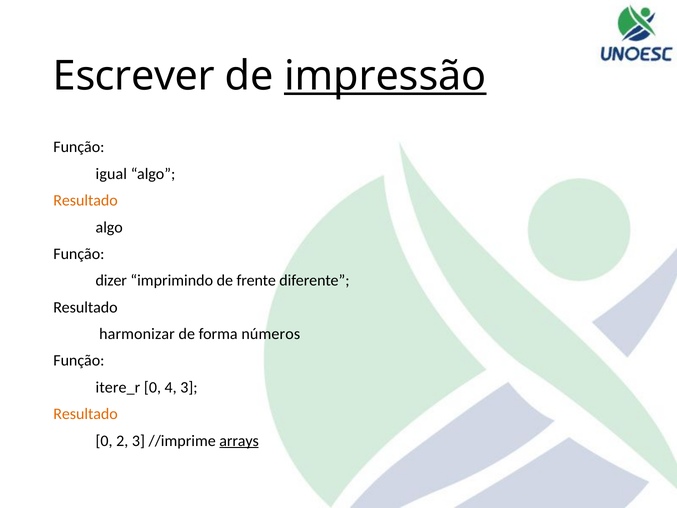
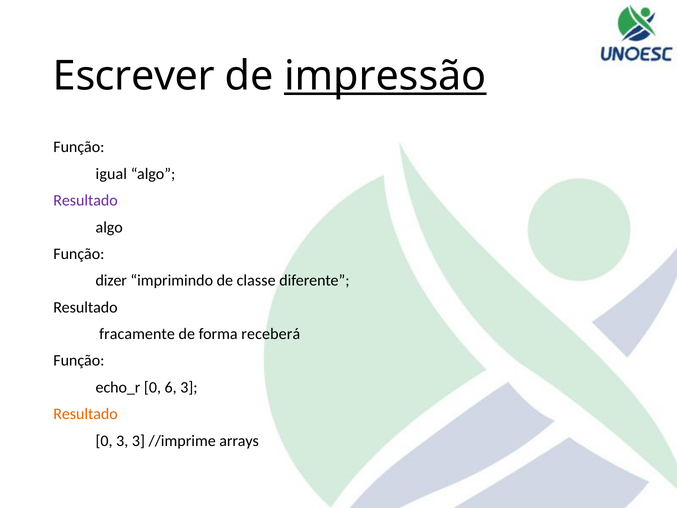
Resultado at (86, 200) colour: orange -> purple
frente: frente -> classe
harmonizar: harmonizar -> fracamente
números: números -> receberá
itere_r: itere_r -> echo_r
4: 4 -> 6
0 2: 2 -> 3
arrays underline: present -> none
